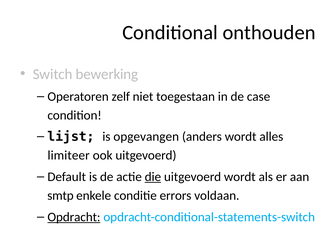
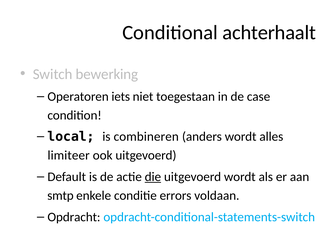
onthouden: onthouden -> achterhaalt
zelf: zelf -> iets
lijst: lijst -> local
opgevangen: opgevangen -> combineren
Opdracht underline: present -> none
